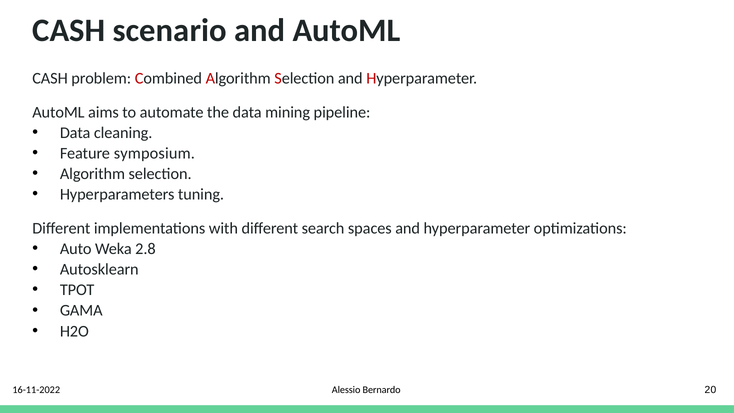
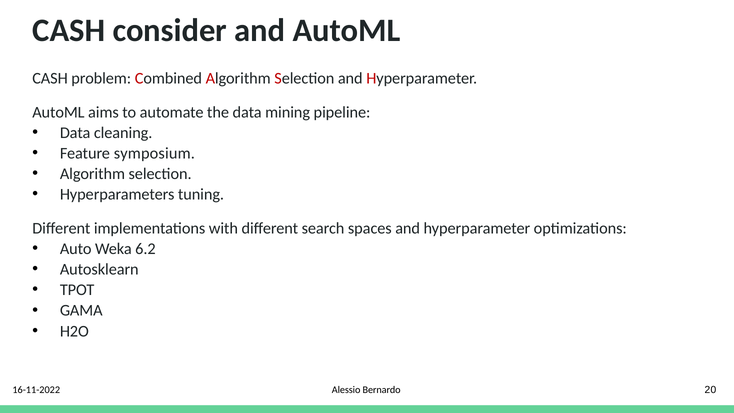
scenario: scenario -> consider
2.8: 2.8 -> 6.2
